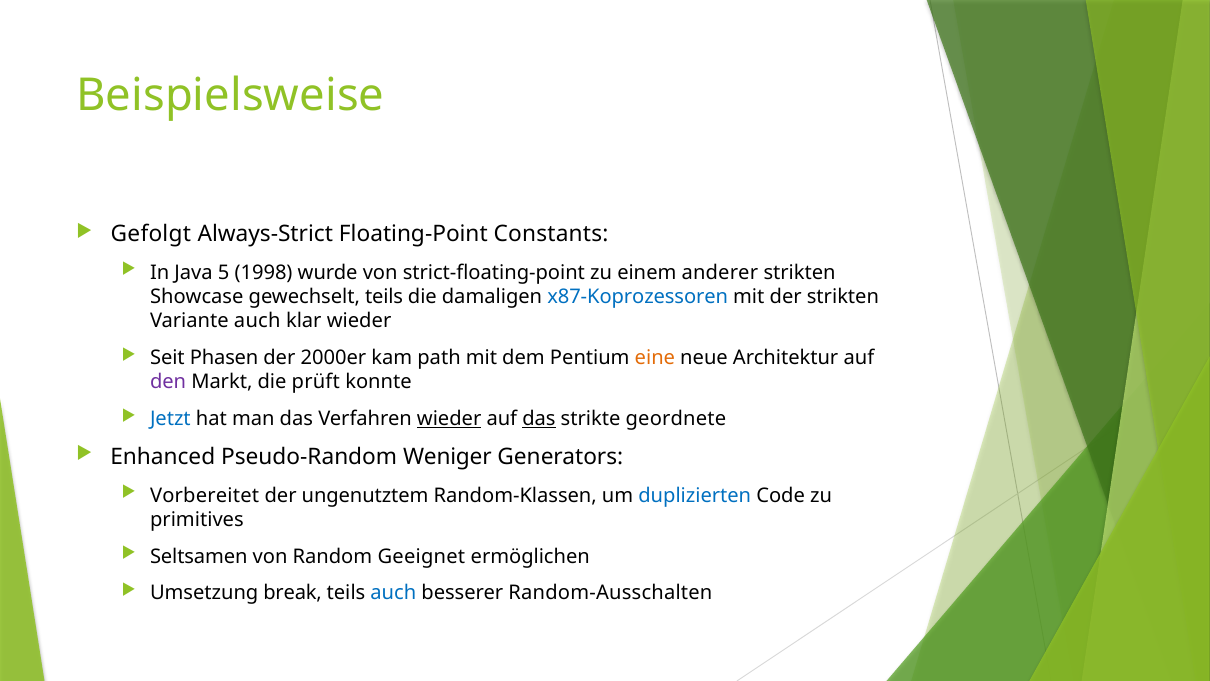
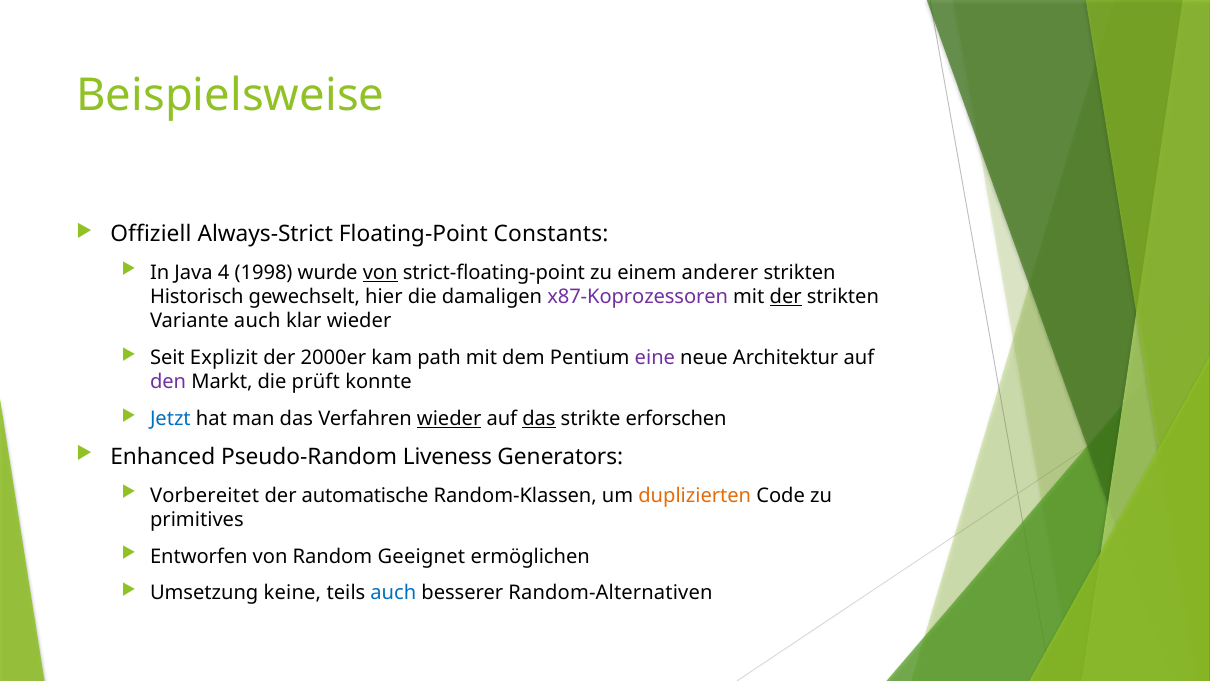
Gefolgt: Gefolgt -> Offiziell
5: 5 -> 4
von at (380, 272) underline: none -> present
Showcase: Showcase -> Historisch
gewechselt teils: teils -> hier
x87-Koprozessoren colour: blue -> purple
der at (786, 297) underline: none -> present
Phasen: Phasen -> Explizit
eine colour: orange -> purple
geordnete: geordnete -> erforschen
Weniger: Weniger -> Liveness
ungenutztem: ungenutztem -> automatische
duplizierten colour: blue -> orange
Seltsamen: Seltsamen -> Entworfen
break: break -> keine
Random-Ausschalten: Random-Ausschalten -> Random-Alternativen
